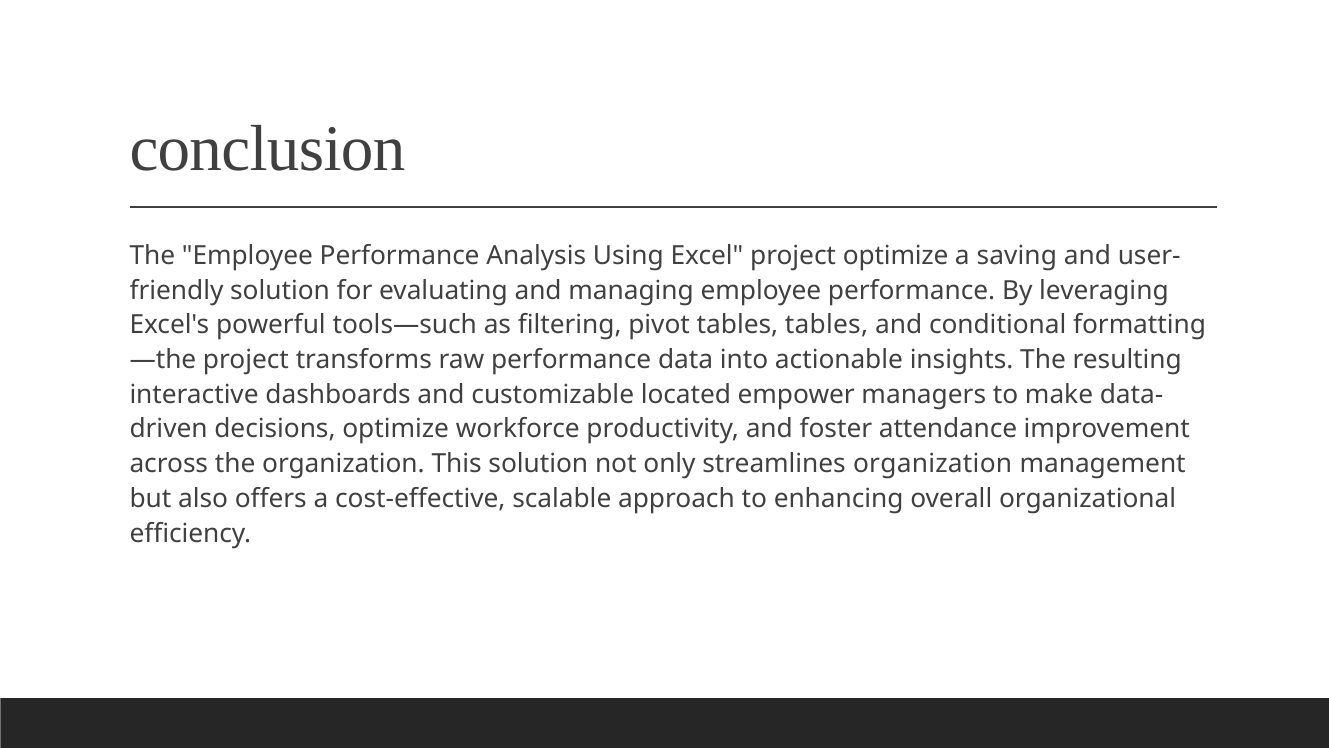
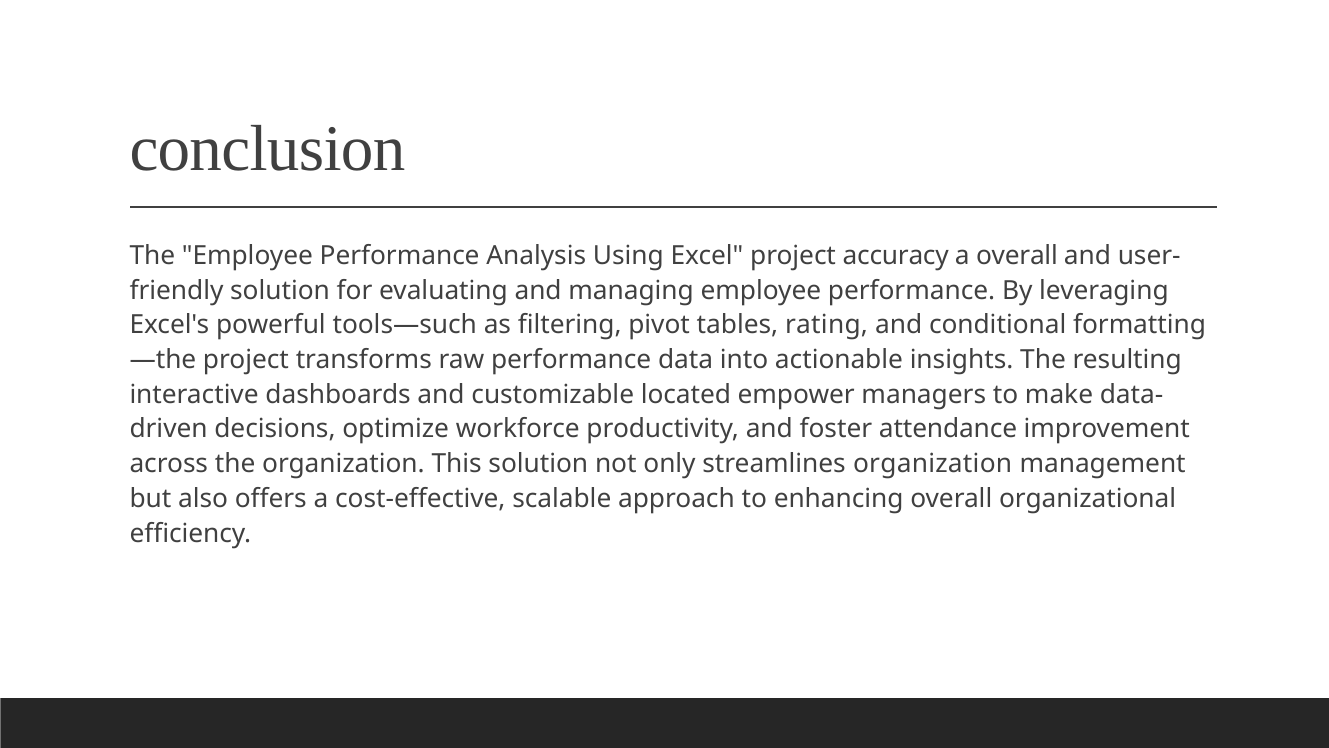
project optimize: optimize -> accuracy
a saving: saving -> overall
tables tables: tables -> rating
